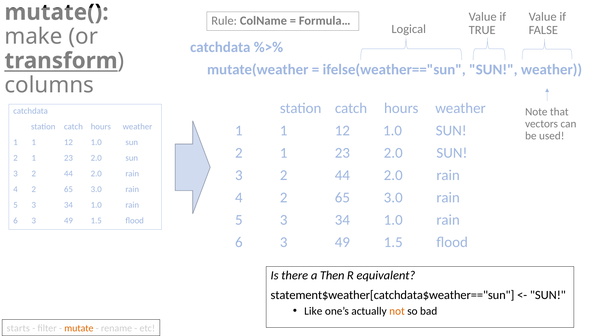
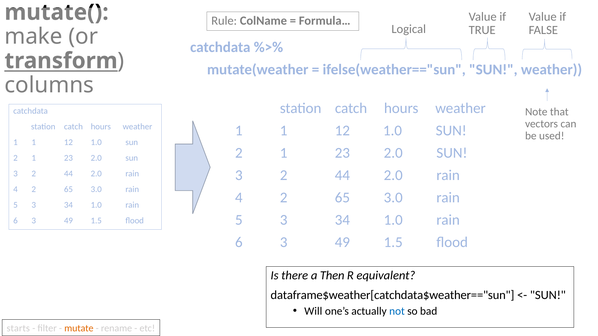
statement$weather[catchdata$weather=="sun: statement$weather[catchdata$weather=="sun -> dataframe$weather[catchdata$weather=="sun
Like: Like -> Will
not colour: orange -> blue
